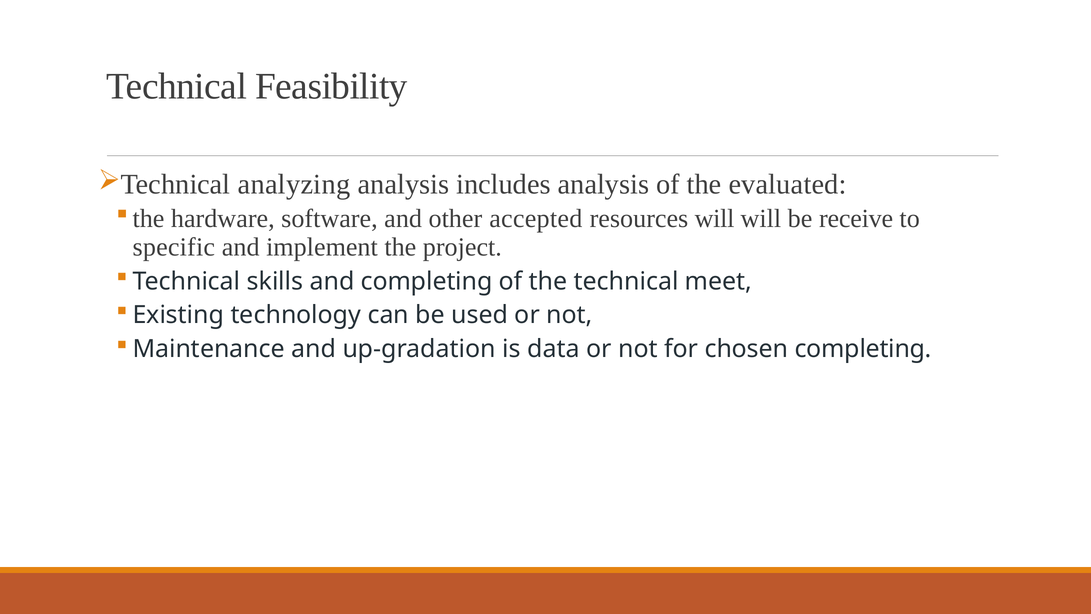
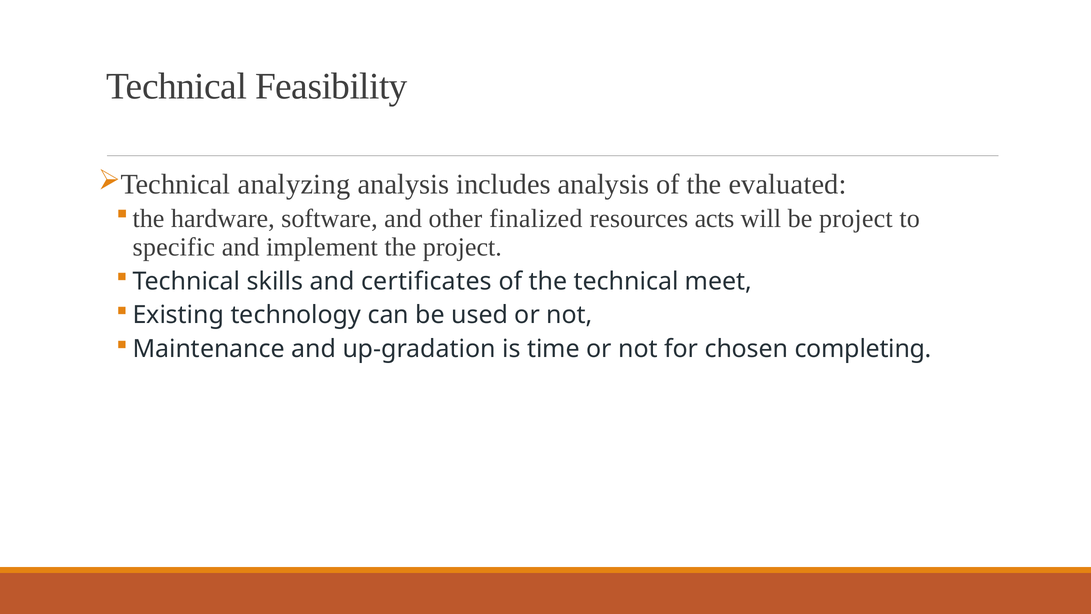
accepted: accepted -> finalized
resources will: will -> acts
be receive: receive -> project
and completing: completing -> certificates
data: data -> time
